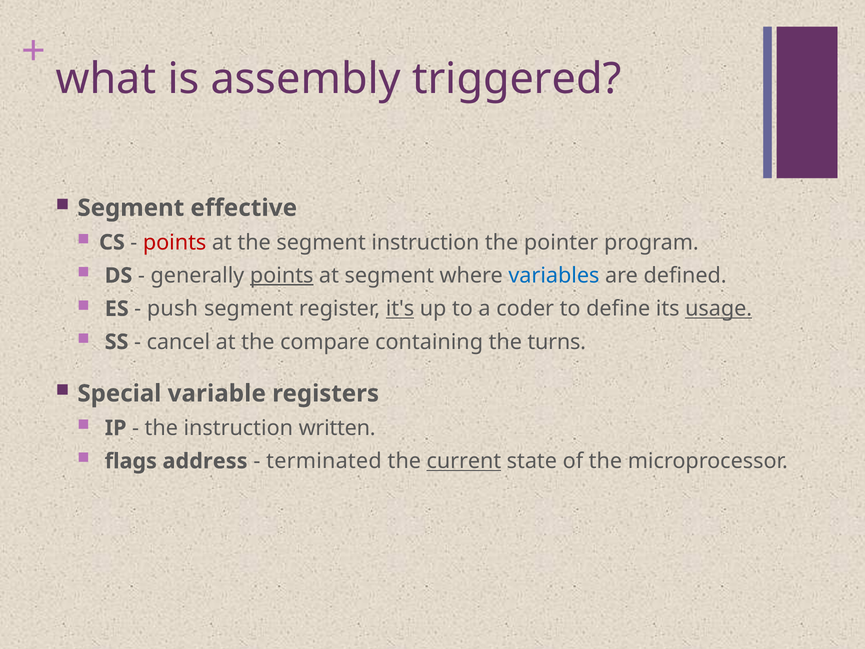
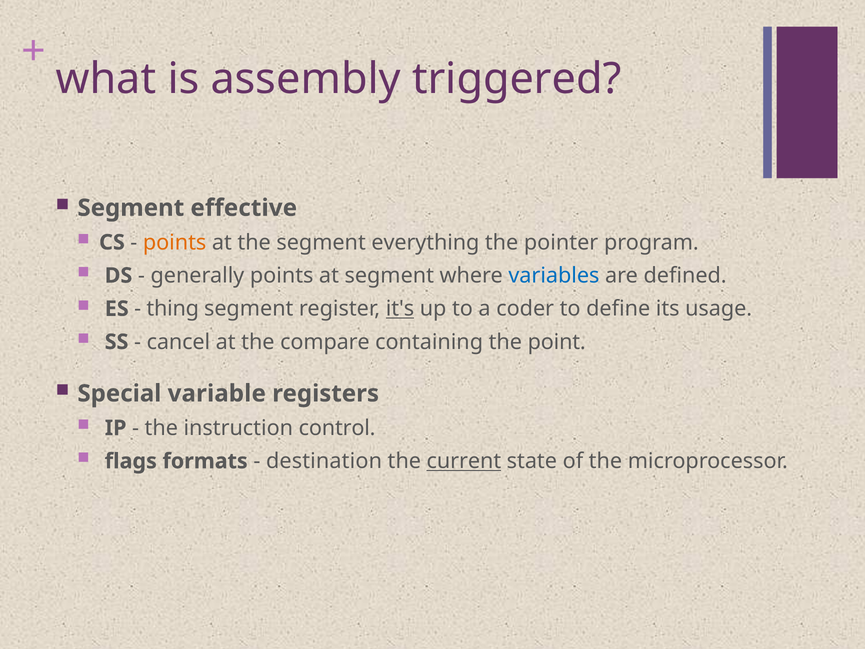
points at (175, 242) colour: red -> orange
segment instruction: instruction -> everything
points at (282, 275) underline: present -> none
push: push -> thing
usage underline: present -> none
turns: turns -> point
written: written -> control
address: address -> formats
terminated: terminated -> destination
